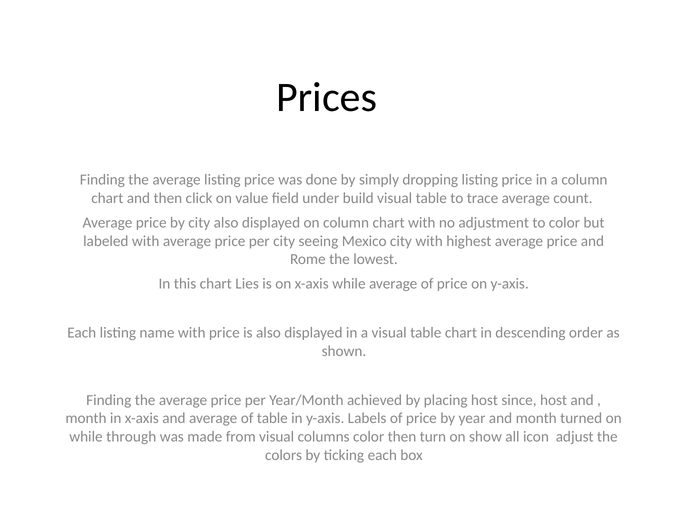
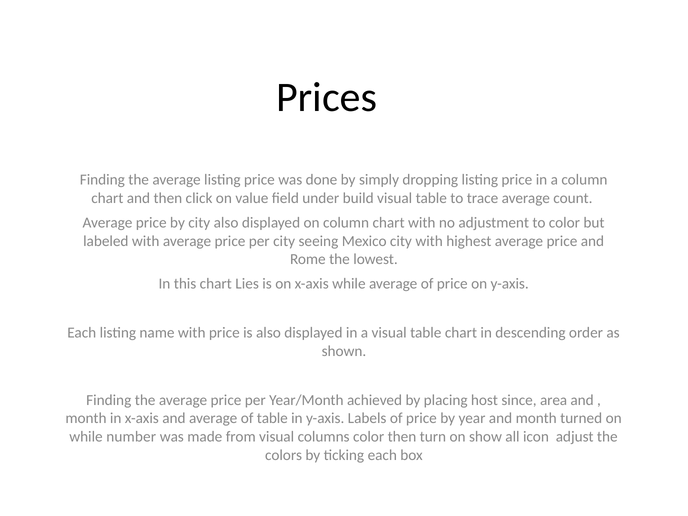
since host: host -> area
through: through -> number
